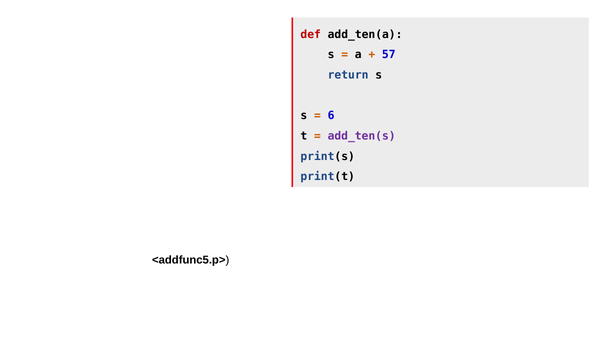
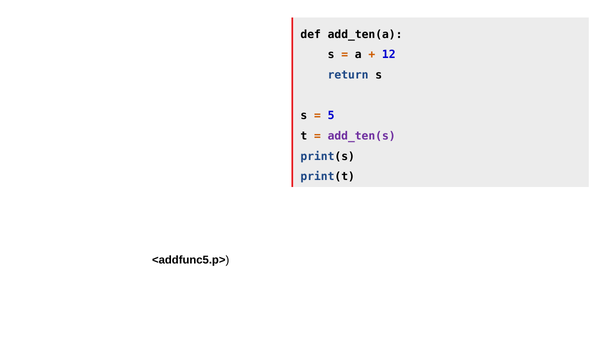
def colour: red -> black
57: 57 -> 12
6: 6 -> 5
